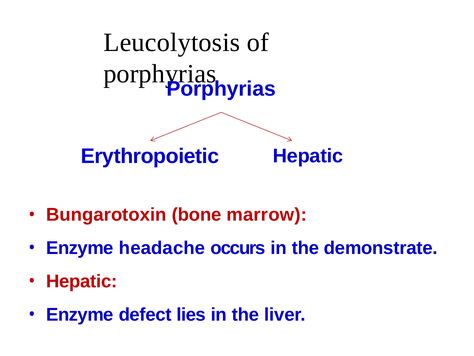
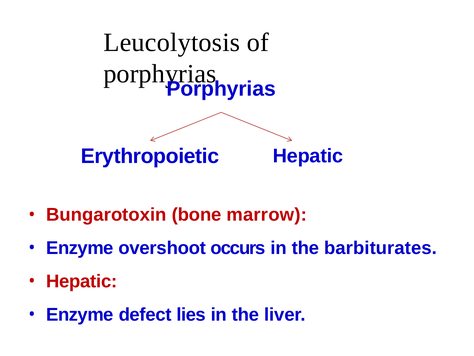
headache: headache -> overshoot
demonstrate: demonstrate -> barbiturates
